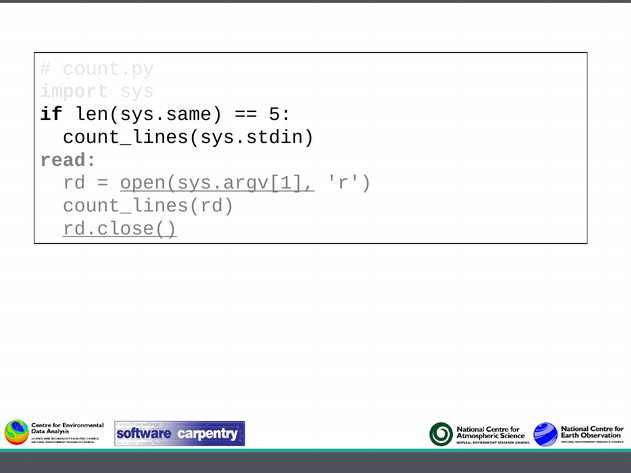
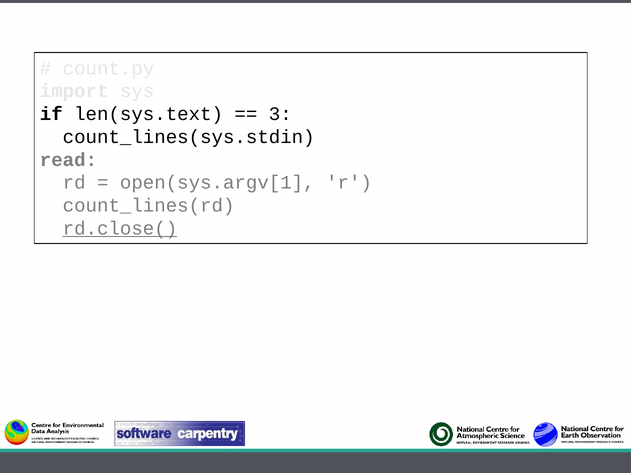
len(sys.same: len(sys.same -> len(sys.text
5: 5 -> 3
open(sys.argv[1 underline: present -> none
